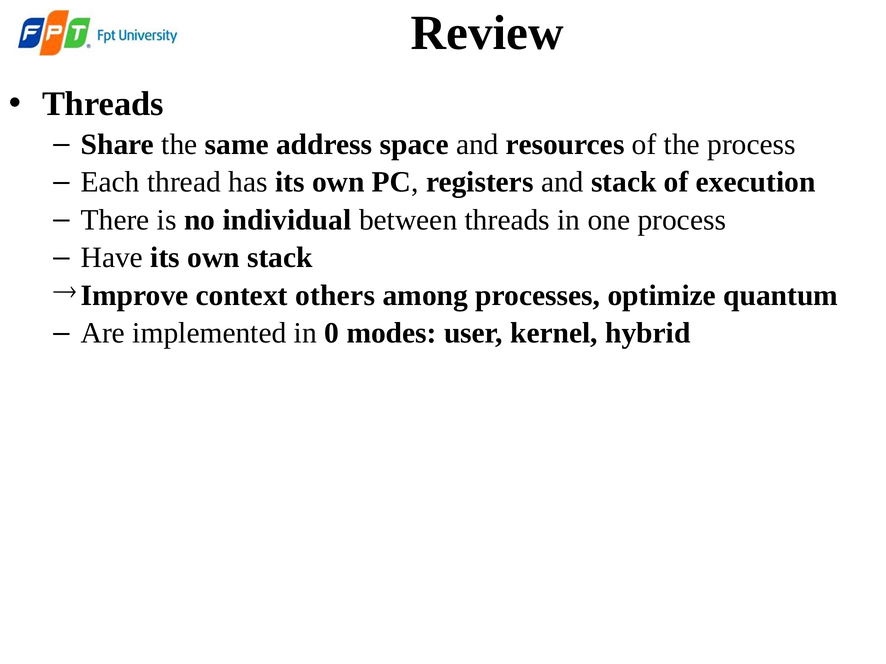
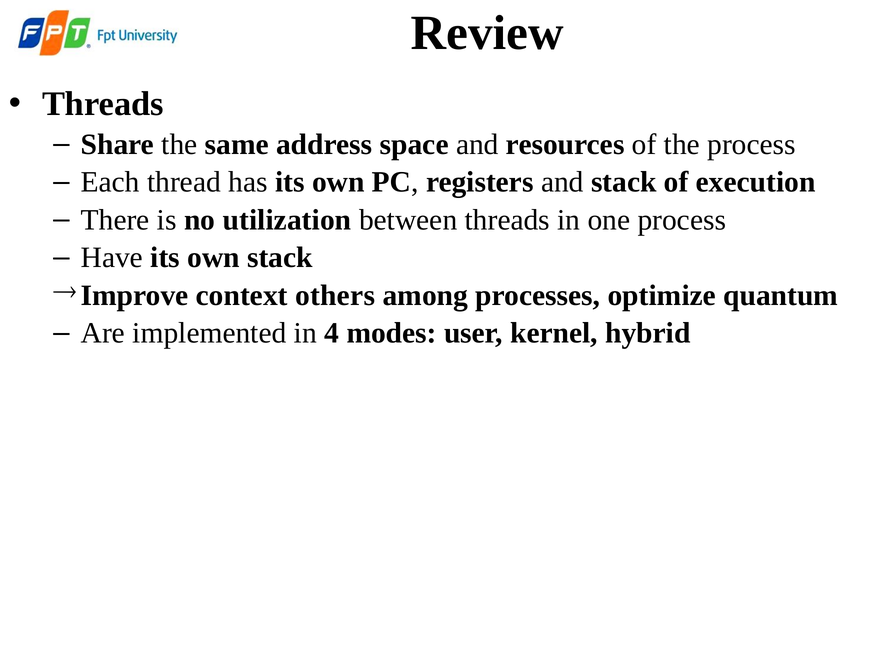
individual: individual -> utilization
0: 0 -> 4
